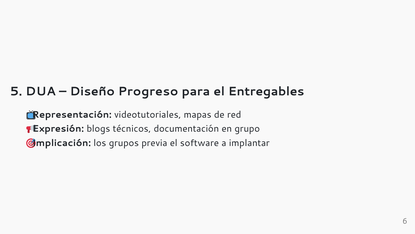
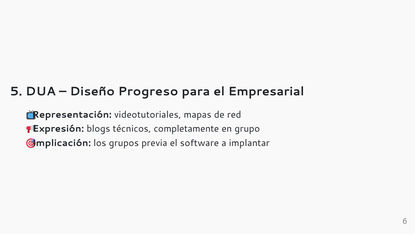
Entregables: Entregables -> Empresarial
documentación: documentación -> completamente
